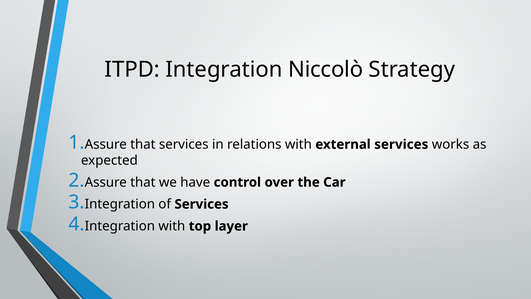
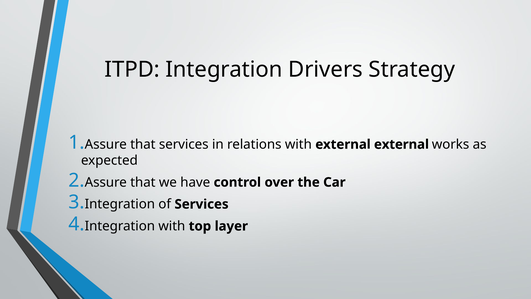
Niccolò: Niccolò -> Drivers
external services: services -> external
